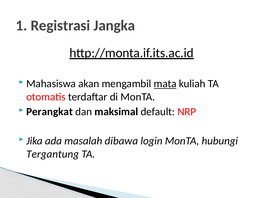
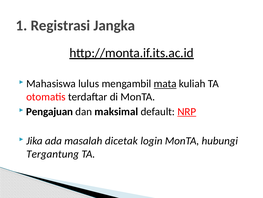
akan: akan -> lulus
Perangkat: Perangkat -> Pengajuan
NRP underline: none -> present
dibawa: dibawa -> dicetak
